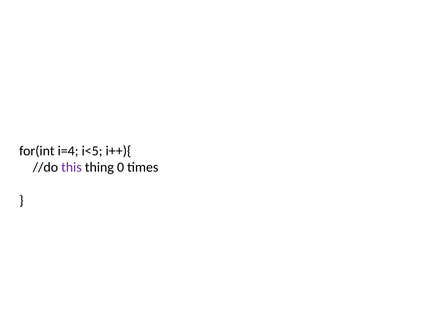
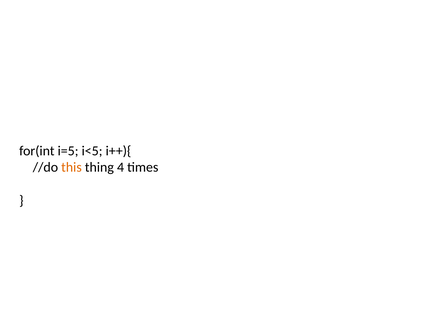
i=4: i=4 -> i=5
this colour: purple -> orange
0: 0 -> 4
